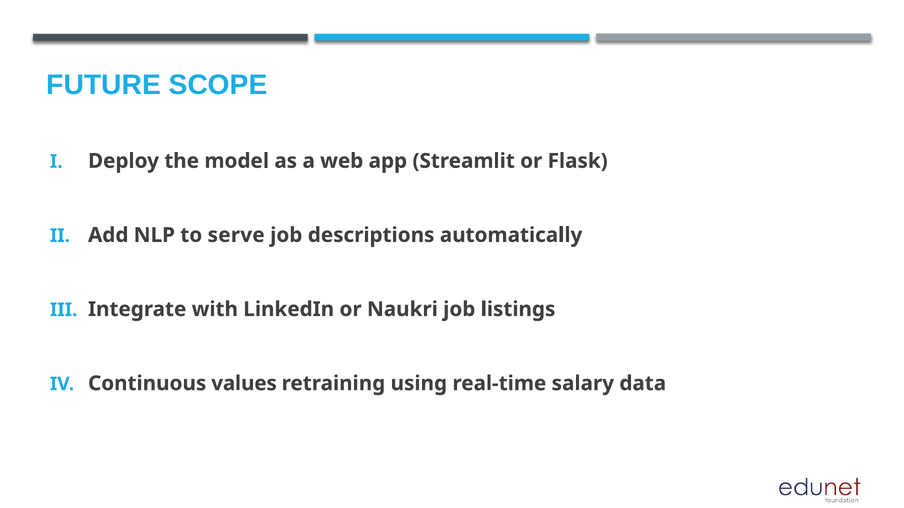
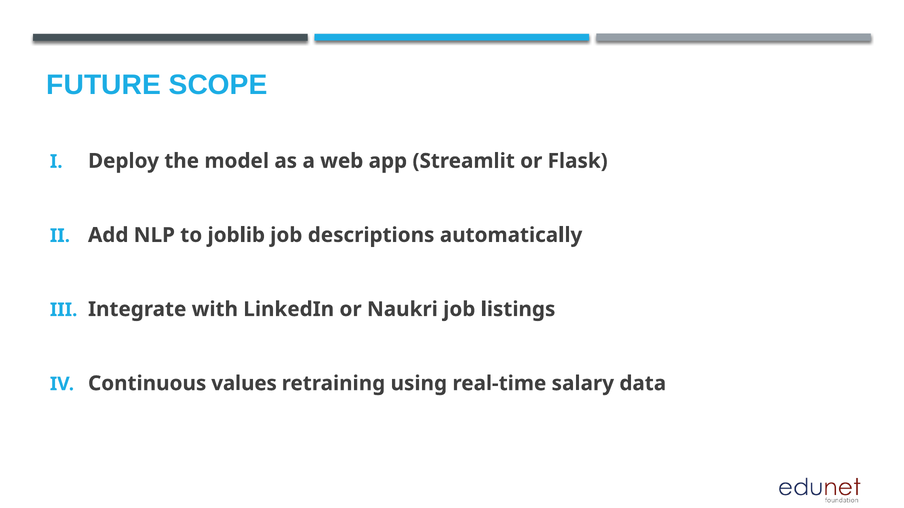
serve: serve -> joblib
